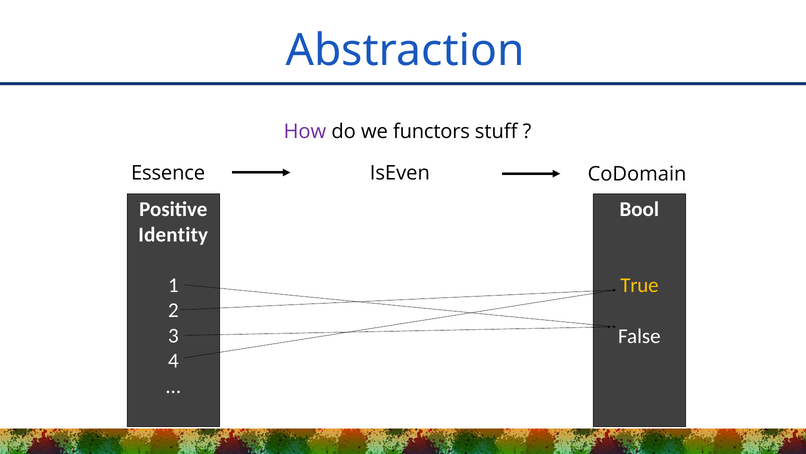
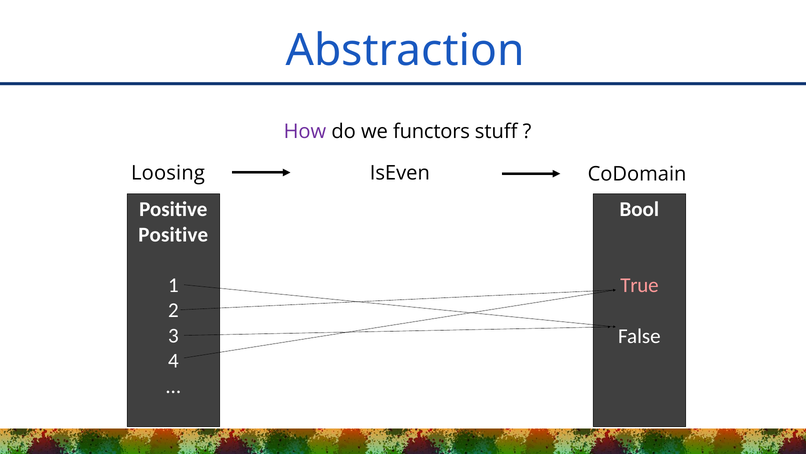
Essence: Essence -> Loosing
Identity at (173, 234): Identity -> Positive
True colour: yellow -> pink
